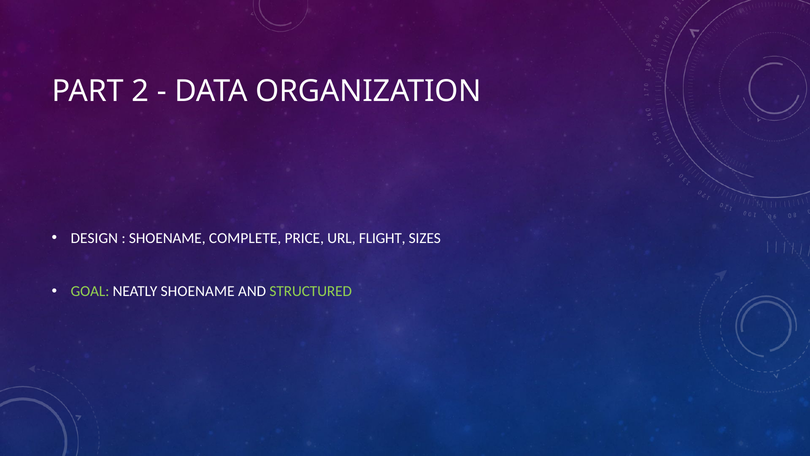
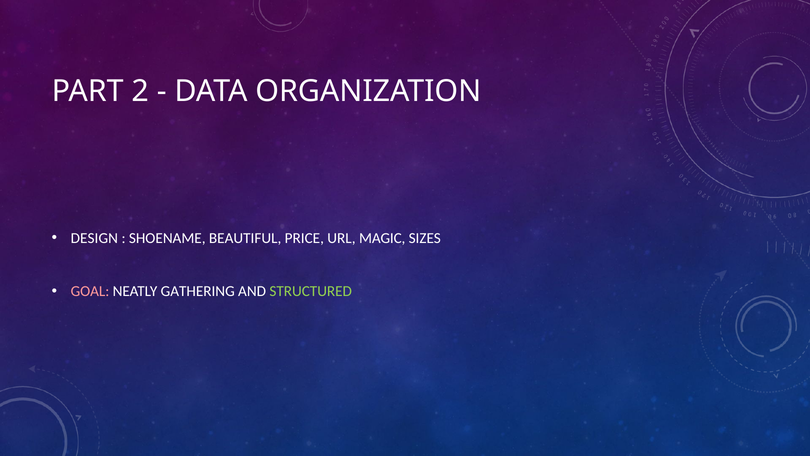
COMPLETE: COMPLETE -> BEAUTIFUL
FLIGHT: FLIGHT -> MAGIC
GOAL colour: light green -> pink
NEATLY SHOENAME: SHOENAME -> GATHERING
